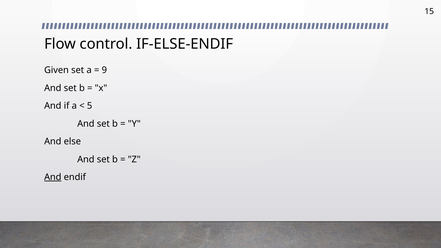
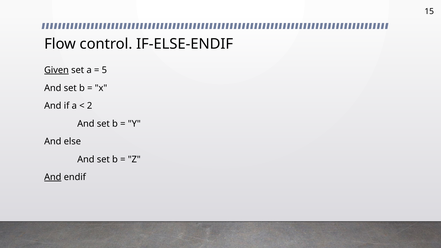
Given underline: none -> present
9: 9 -> 5
5: 5 -> 2
